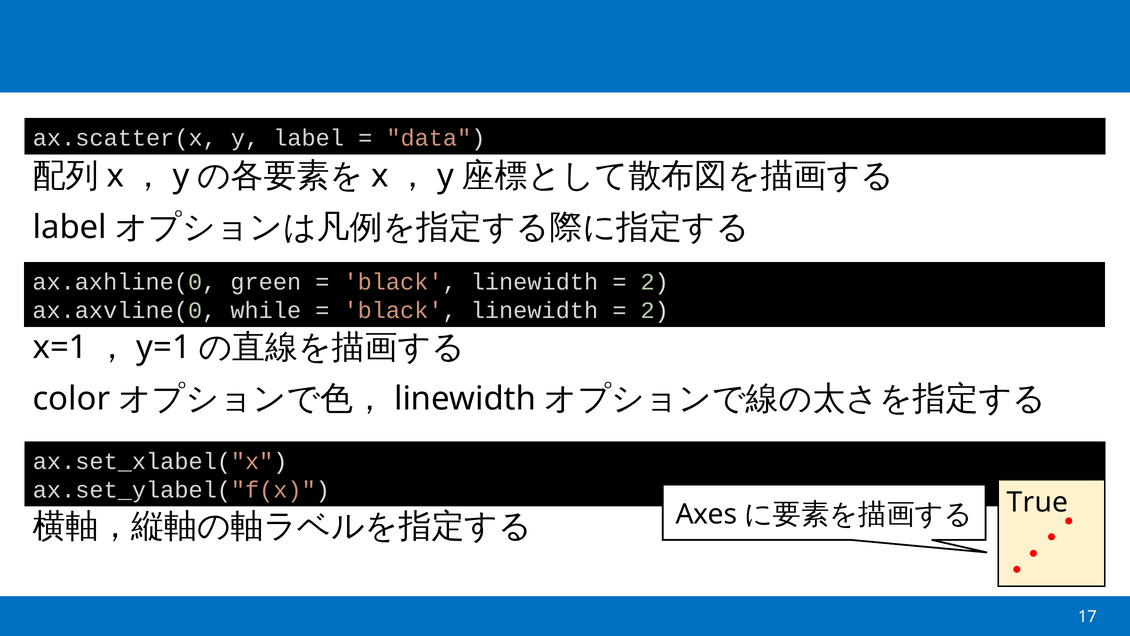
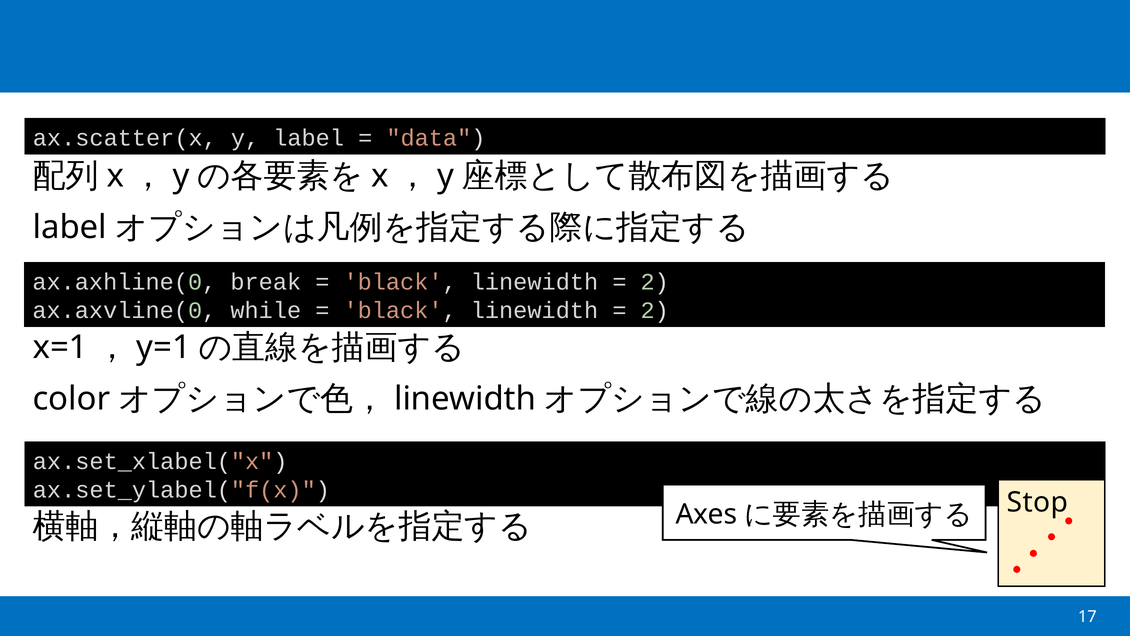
green: green -> break
True: True -> Stop
